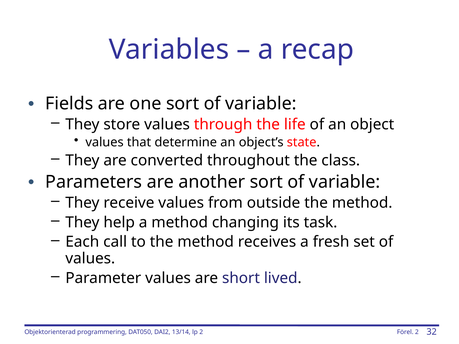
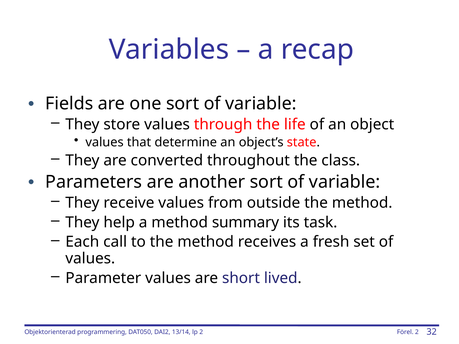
changing: changing -> summary
